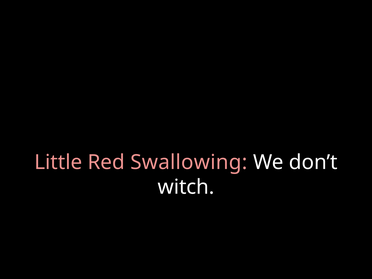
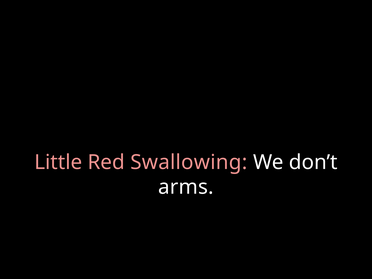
witch: witch -> arms
